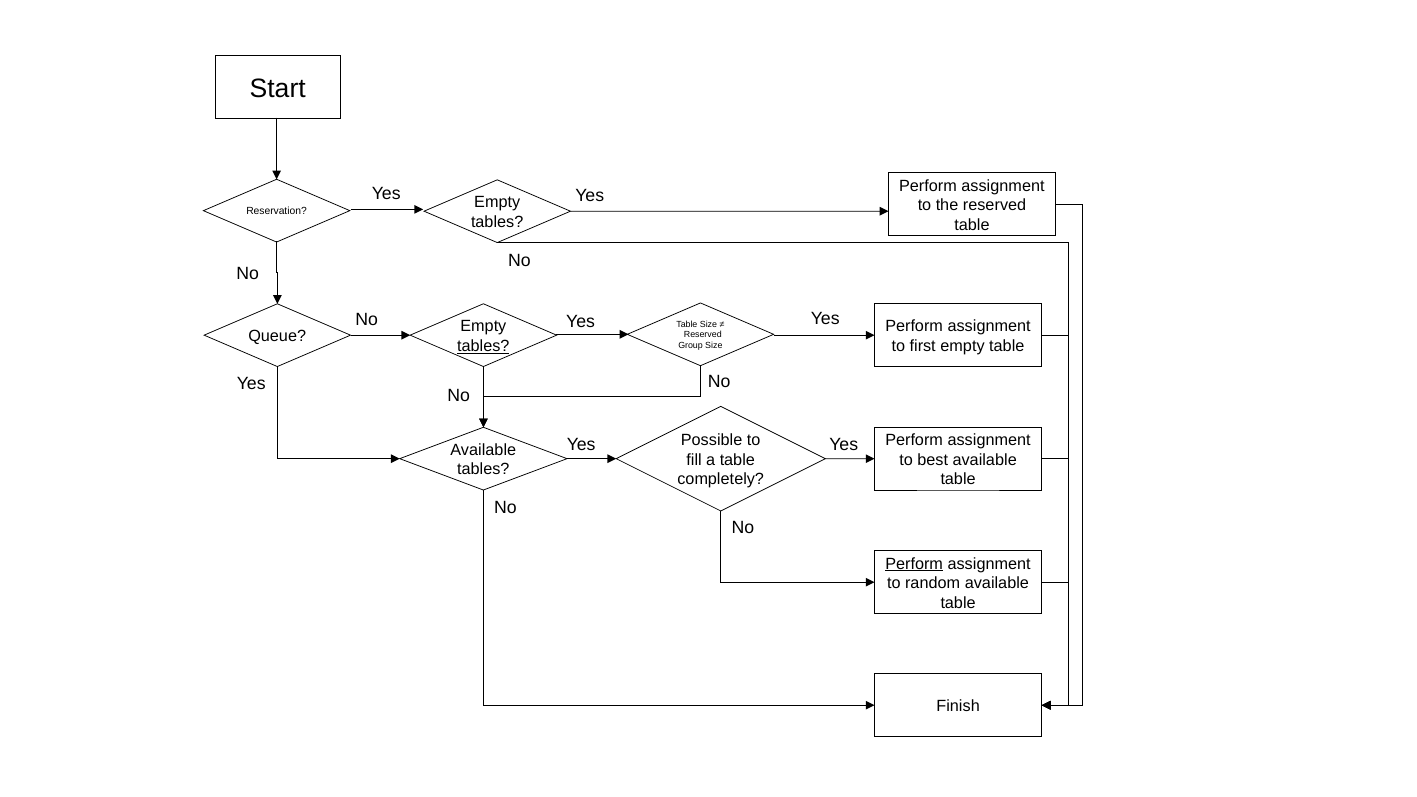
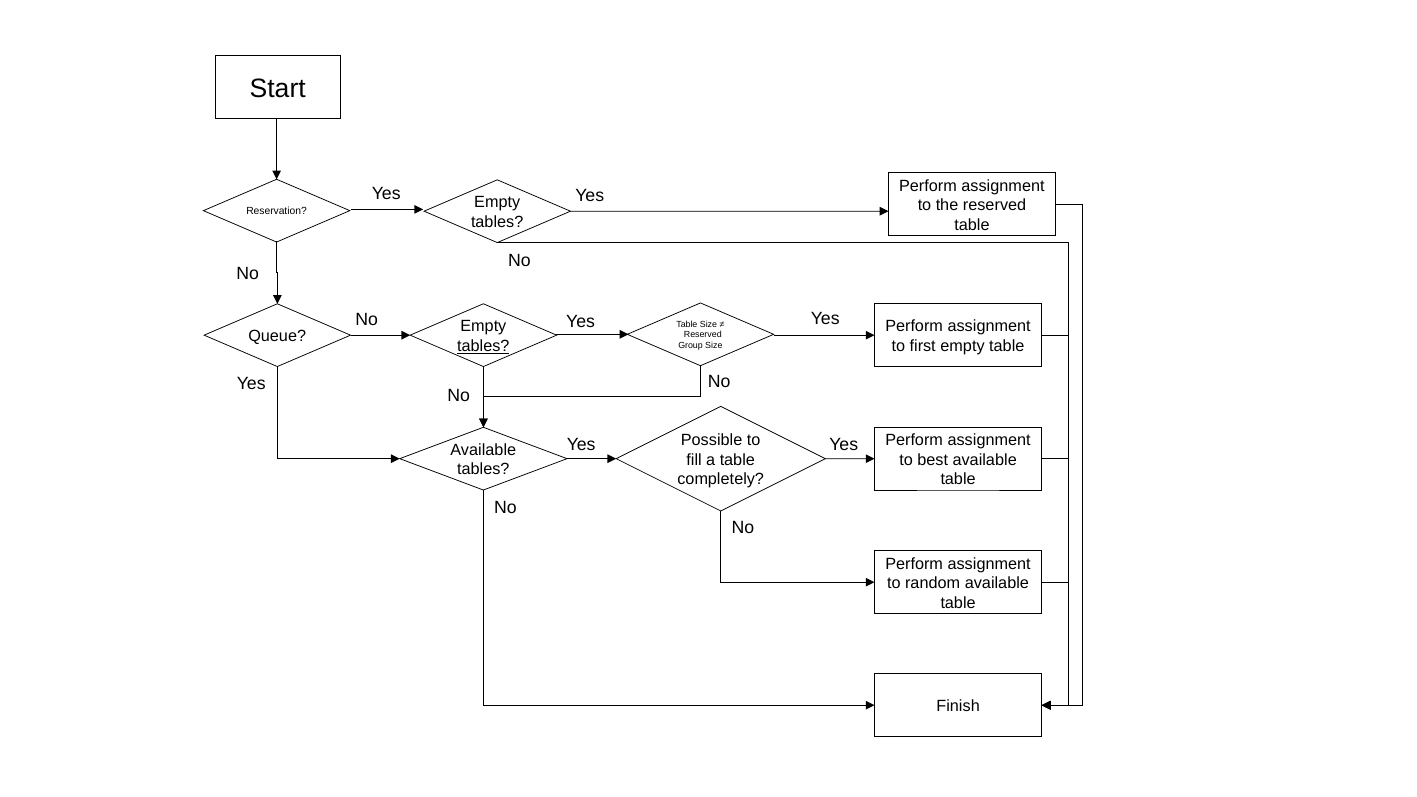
Perform at (914, 564) underline: present -> none
